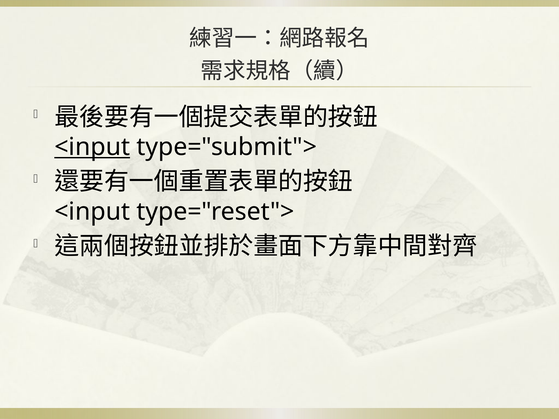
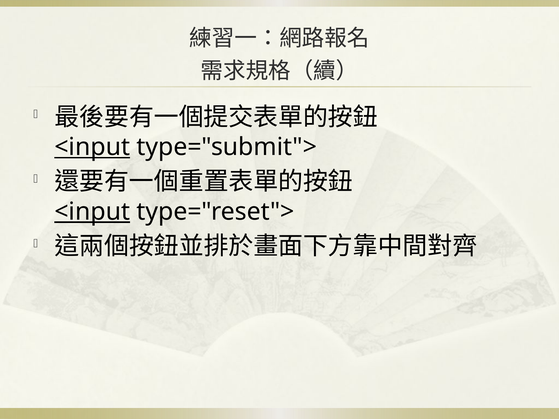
<input at (92, 212) underline: none -> present
